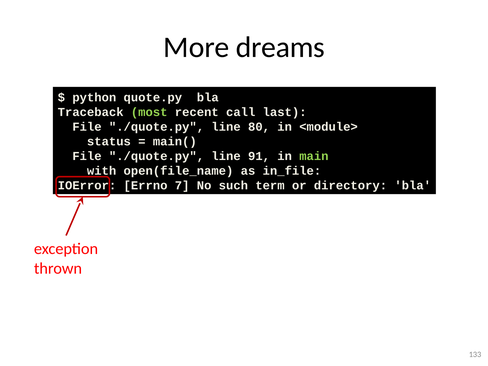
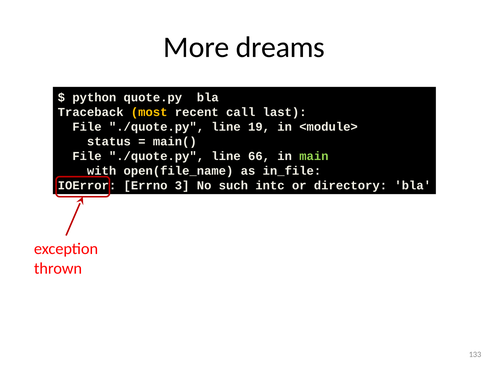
most colour: light green -> yellow
80: 80 -> 19
91: 91 -> 66
7: 7 -> 3
term: term -> intc
